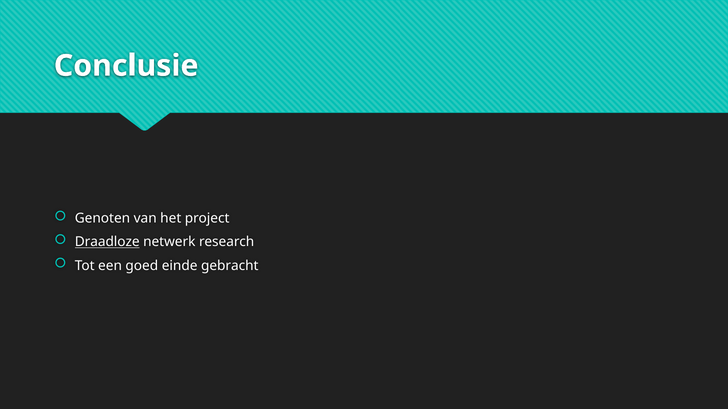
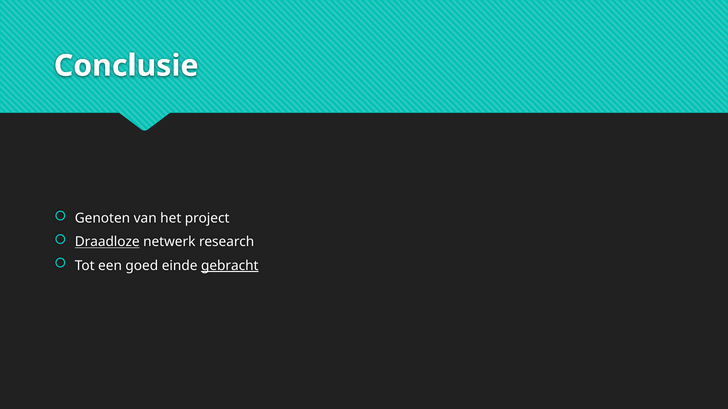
gebracht underline: none -> present
